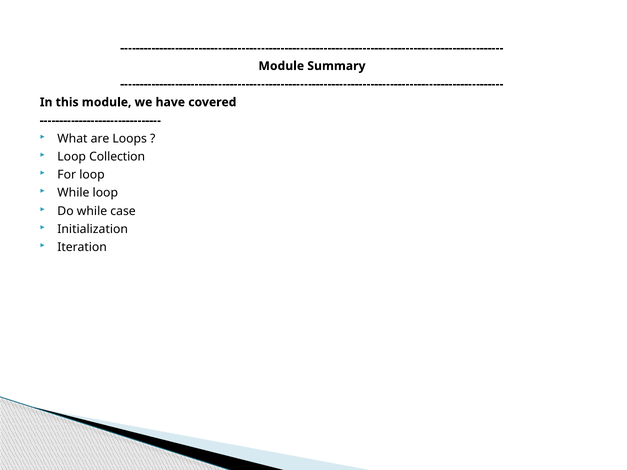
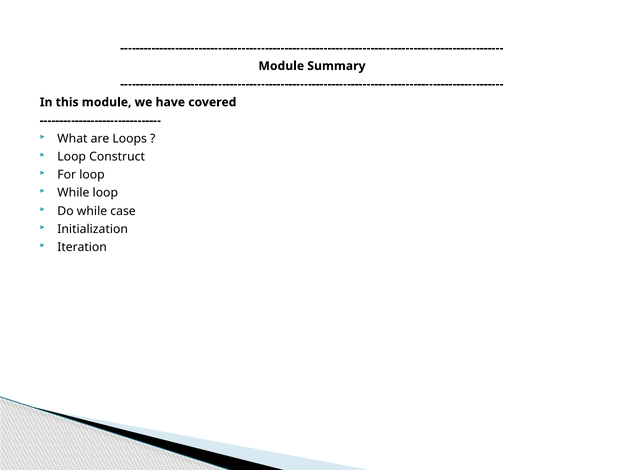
Collection: Collection -> Construct
